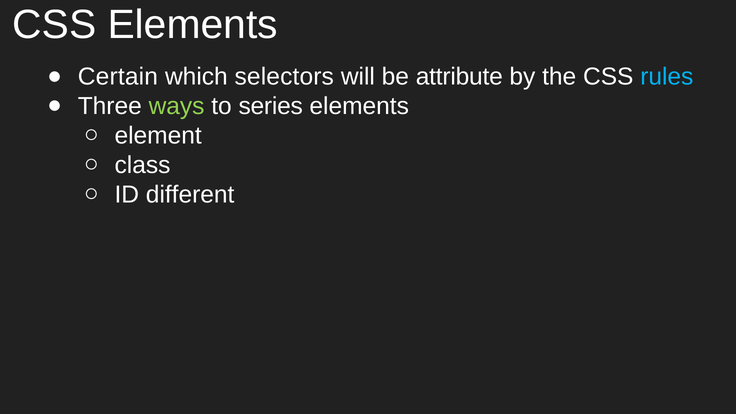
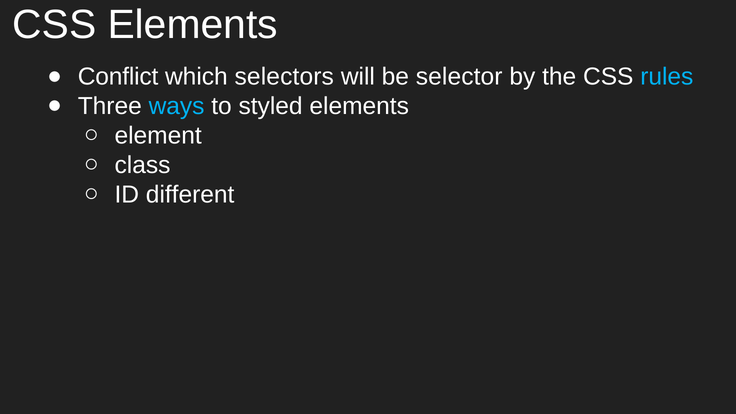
Certain: Certain -> Conflict
attribute: attribute -> selector
ways colour: light green -> light blue
series: series -> styled
